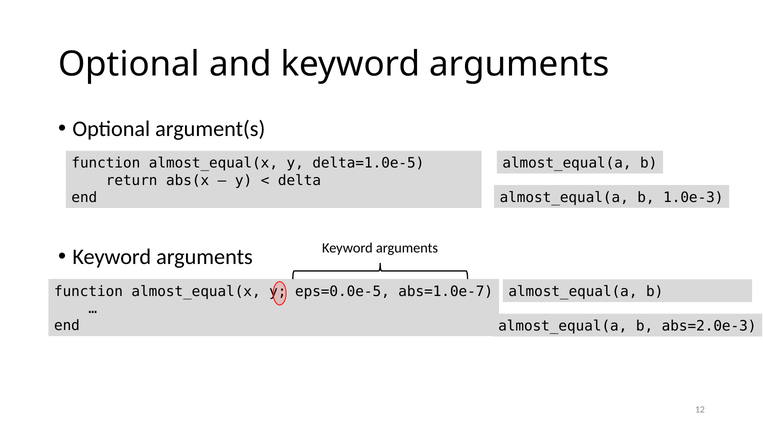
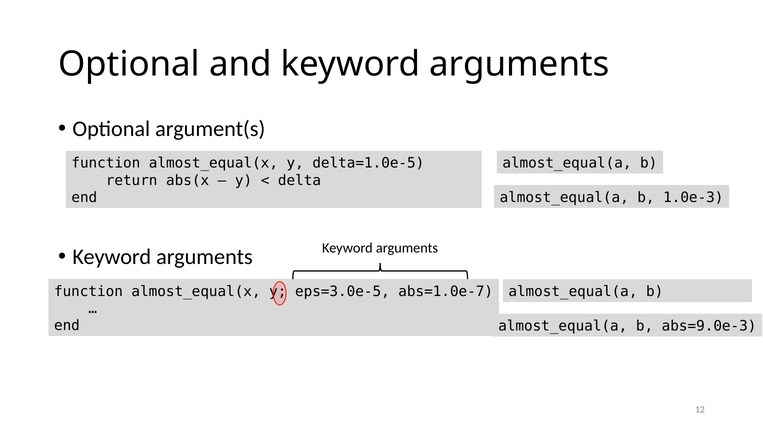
eps=0.0e-5: eps=0.0e-5 -> eps=3.0e-5
abs=2.0e-3: abs=2.0e-3 -> abs=9.0e-3
